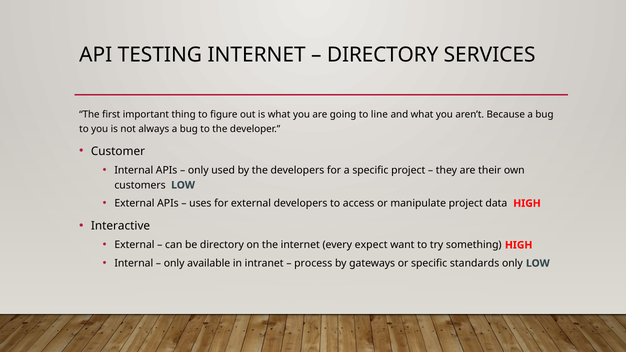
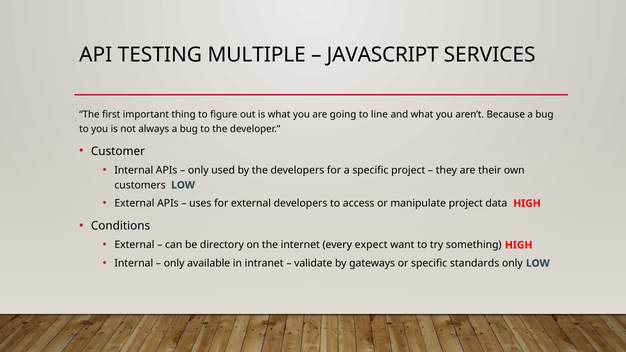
TESTING INTERNET: INTERNET -> MULTIPLE
DIRECTORY at (383, 55): DIRECTORY -> JAVASCRIPT
Interactive: Interactive -> Conditions
process: process -> validate
